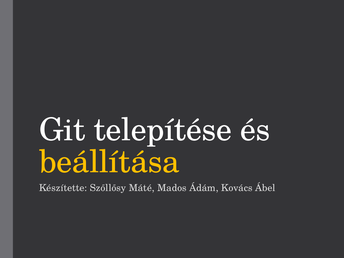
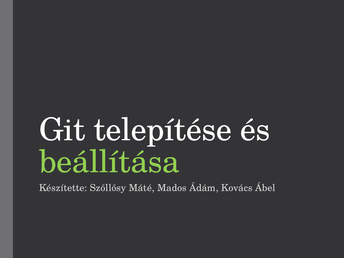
beállítása colour: yellow -> light green
